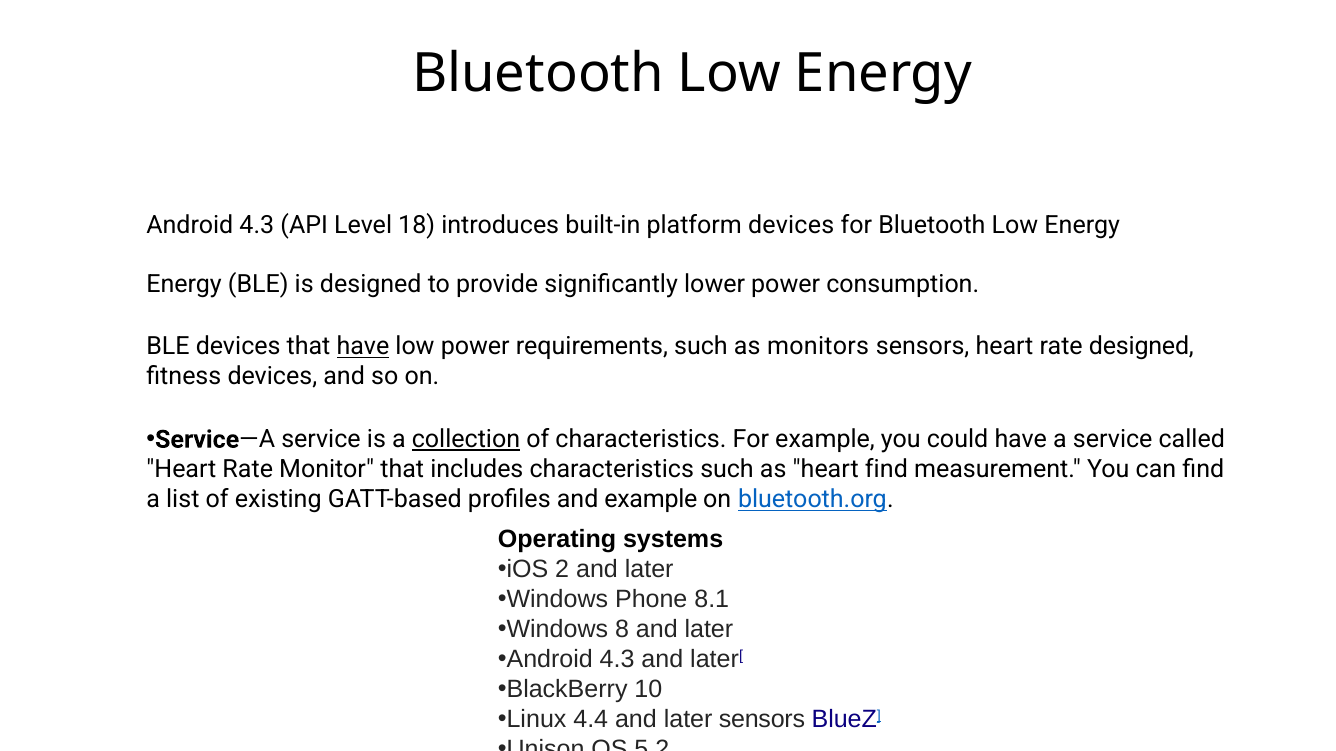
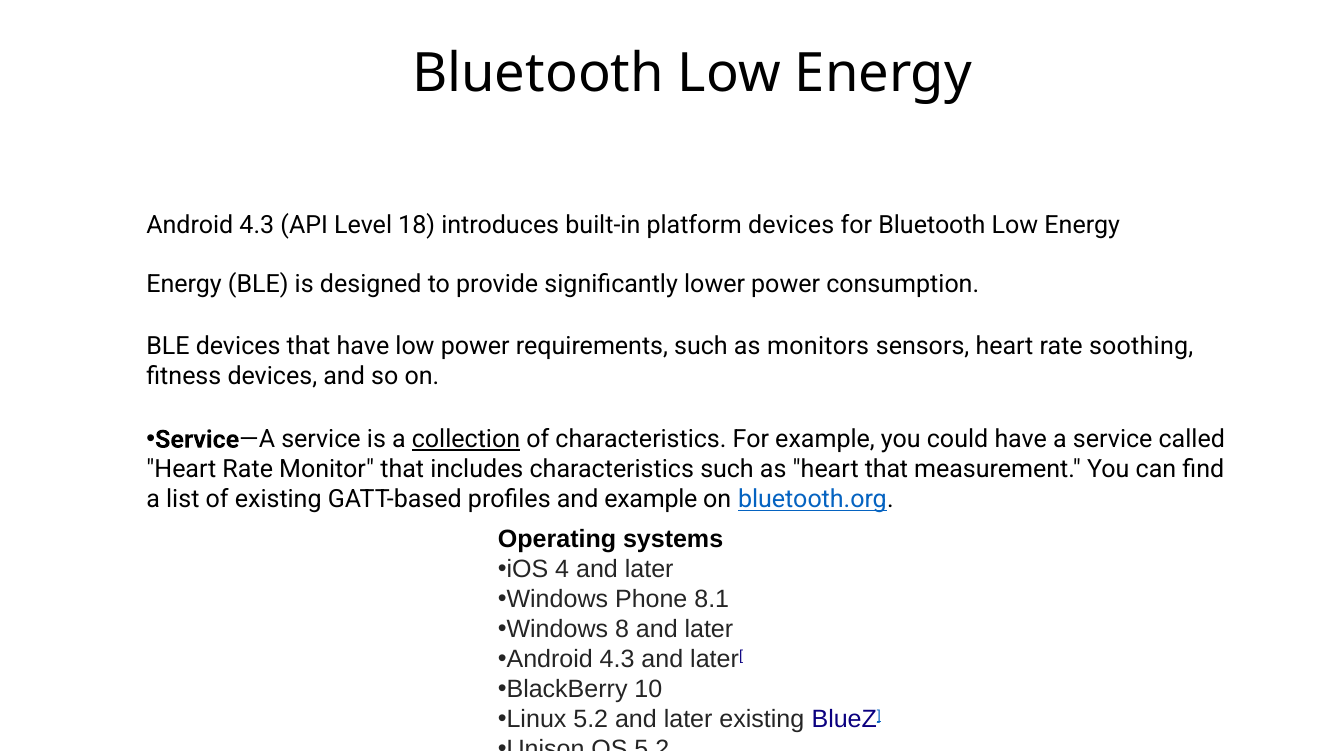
have at (363, 347) underline: present -> none
rate designed: designed -> soothing
heart find: find -> that
2: 2 -> 4
Linux 4.4: 4.4 -> 5.2
later sensors: sensors -> existing
